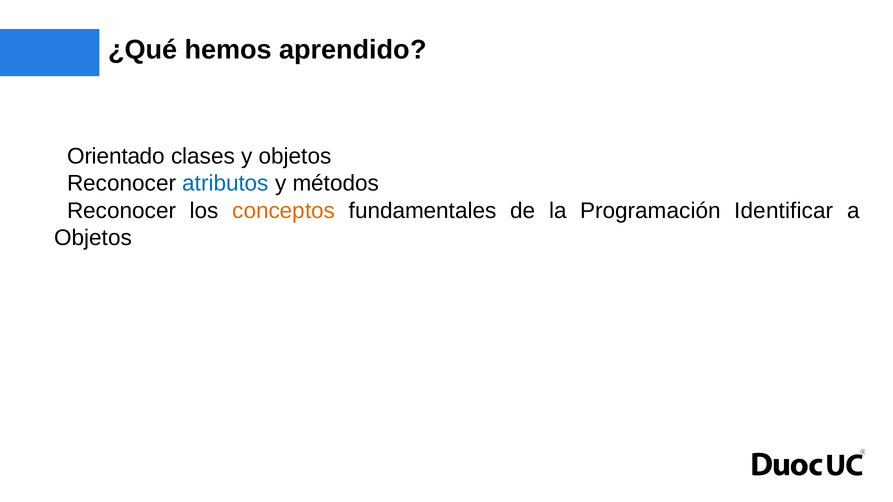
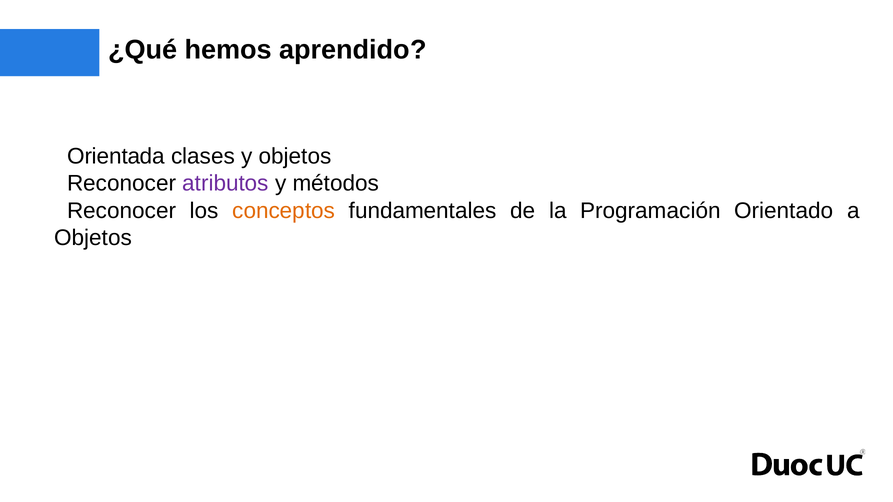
Orientado: Orientado -> Orientada
atributos colour: blue -> purple
Identificar: Identificar -> Orientado
